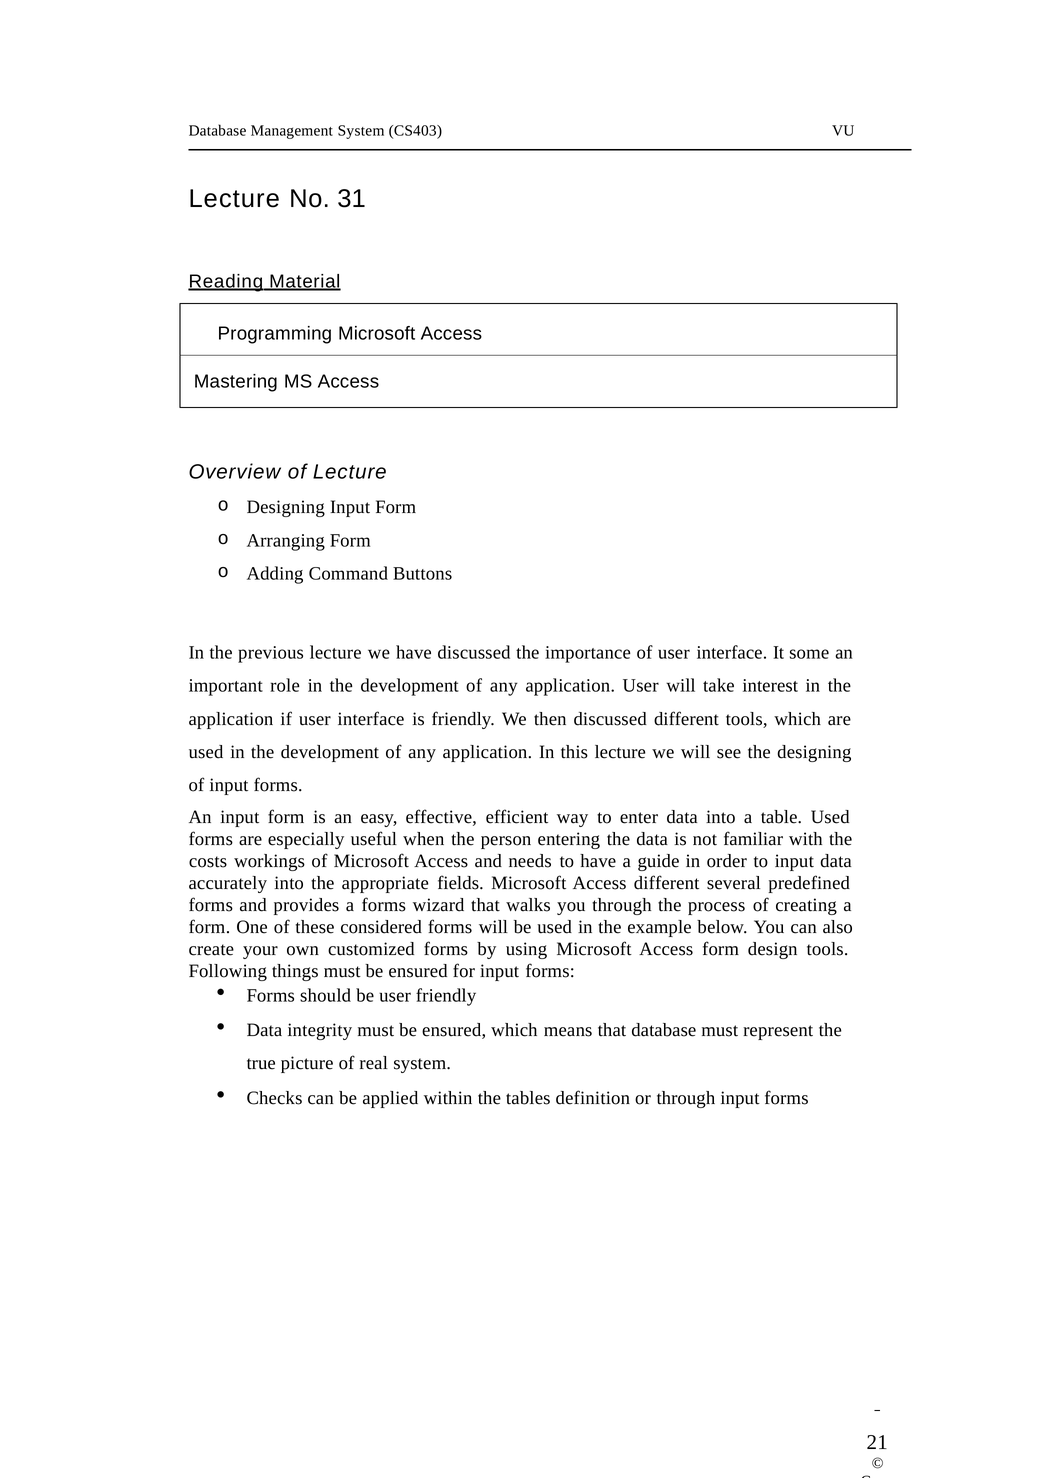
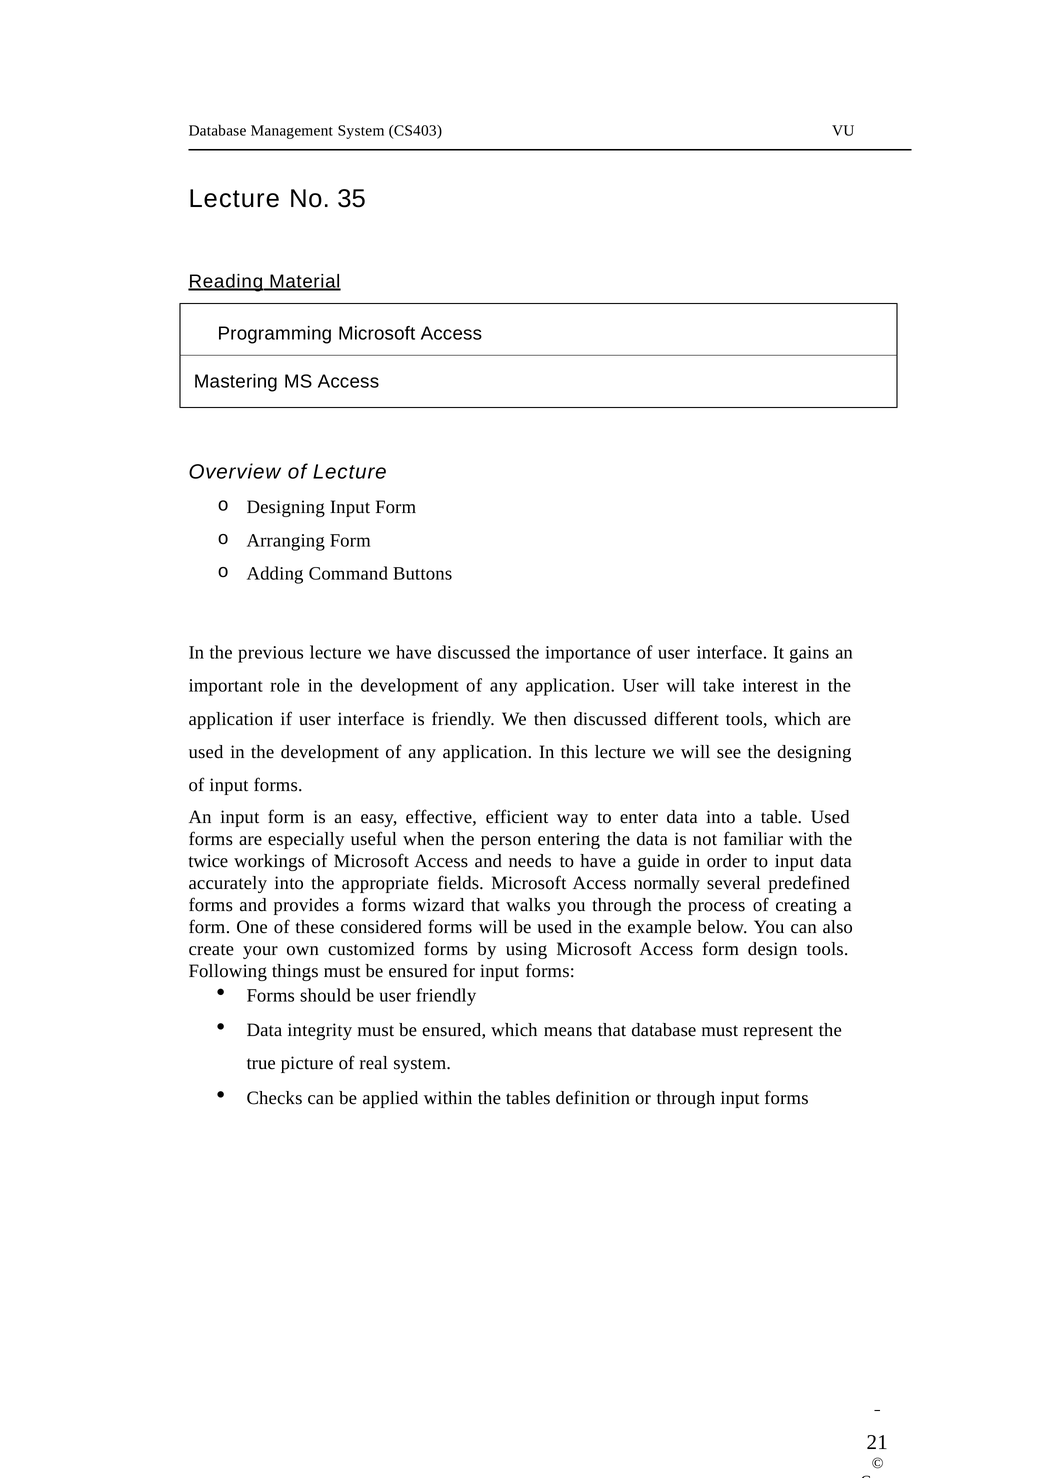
31: 31 -> 35
some: some -> gains
costs: costs -> twice
Access different: different -> normally
